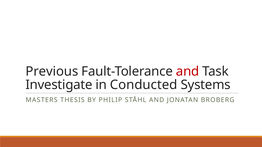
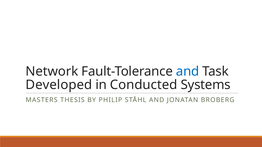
Previous: Previous -> Network
and at (188, 72) colour: red -> blue
Investigate: Investigate -> Developed
